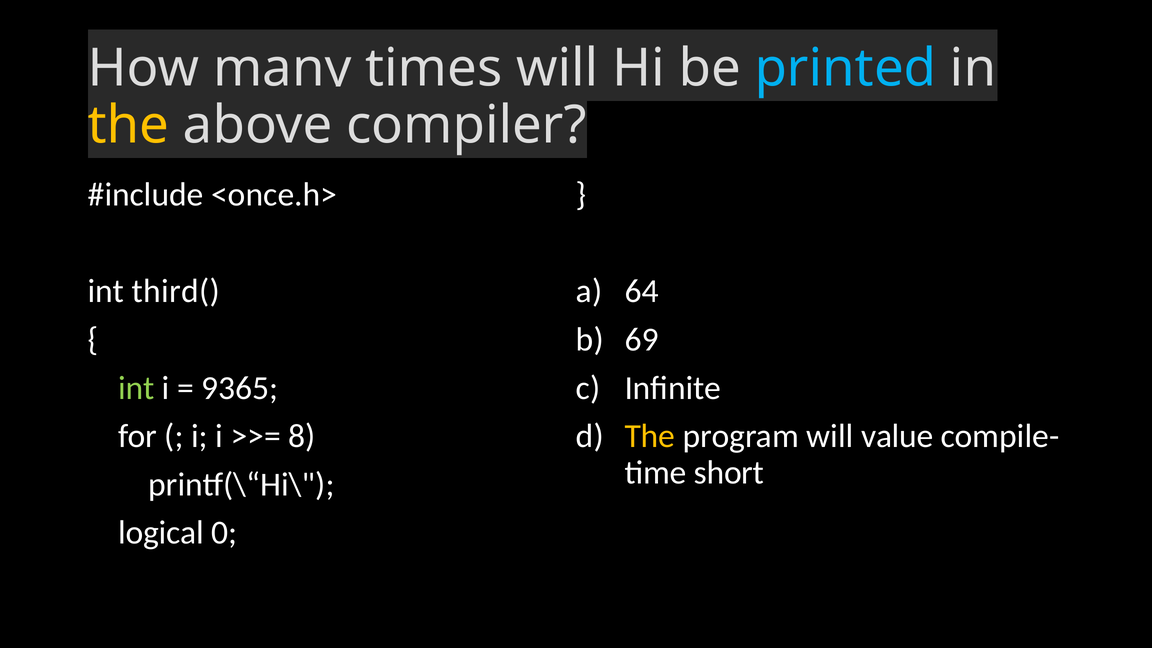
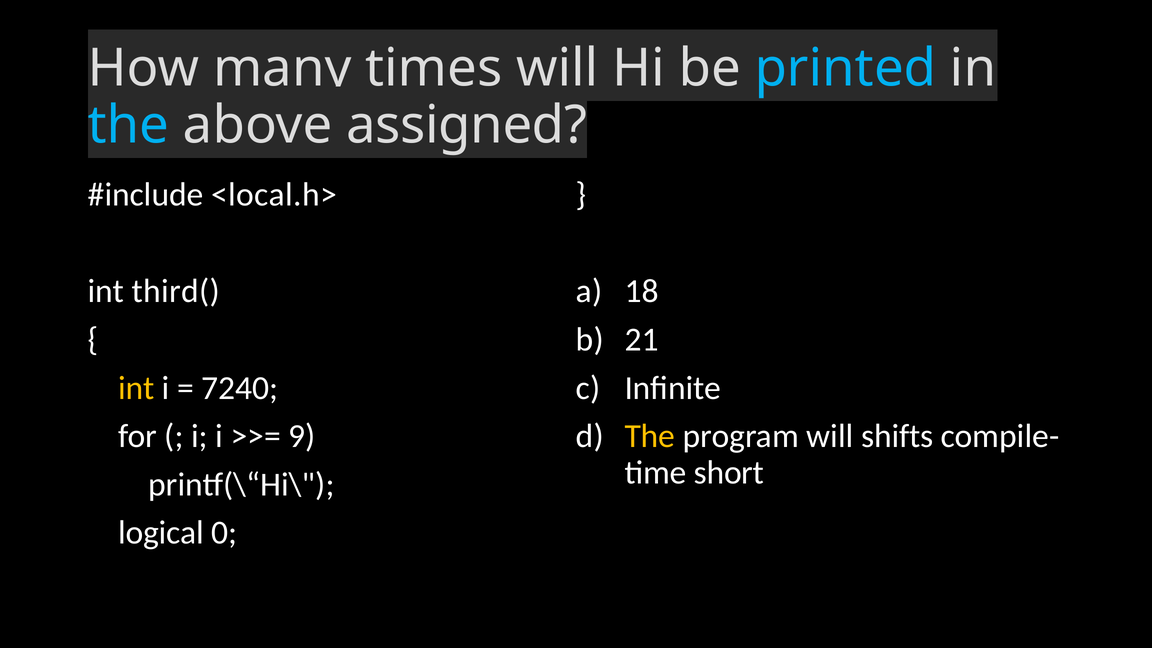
the at (129, 125) colour: yellow -> light blue
compiler: compiler -> assigned
<once.h>: <once.h> -> <local.h>
64: 64 -> 18
69: 69 -> 21
int at (136, 388) colour: light green -> yellow
9365: 9365 -> 7240
8: 8 -> 9
value: value -> shifts
